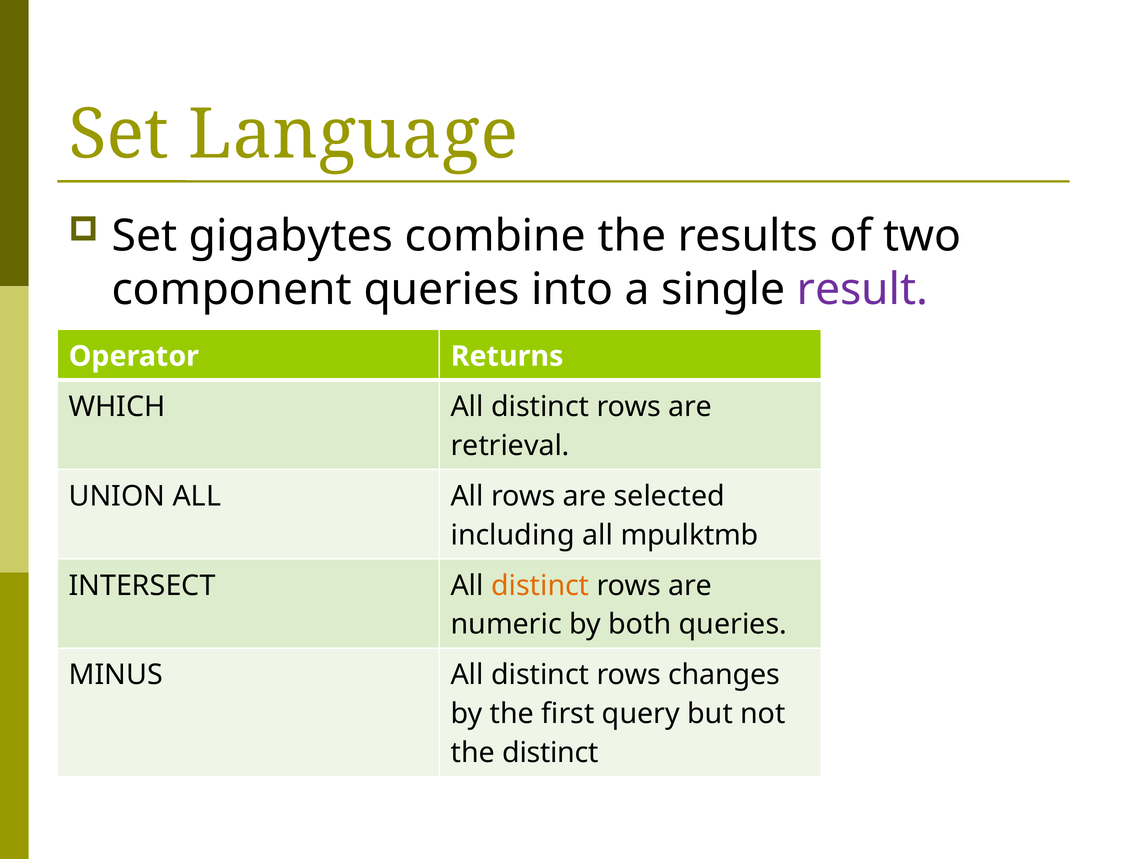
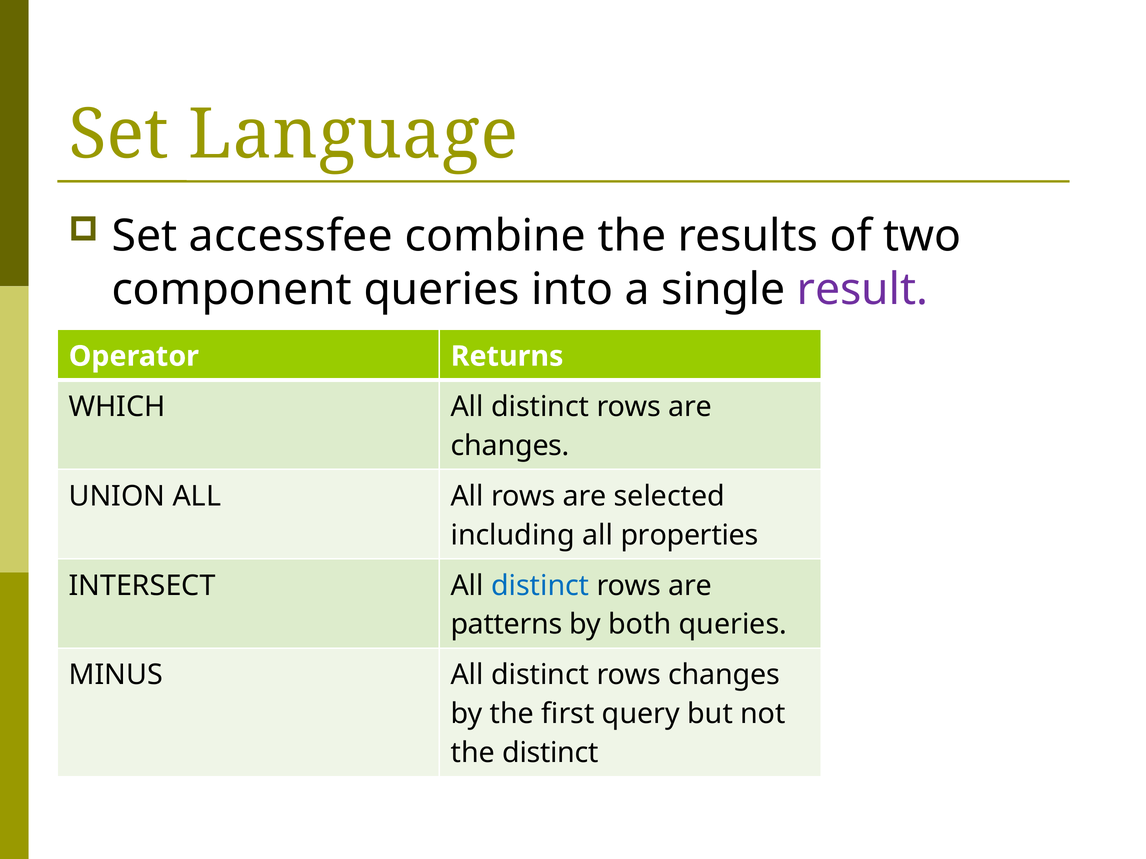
gigabytes: gigabytes -> accessfee
retrieval at (510, 446): retrieval -> changes
mpulktmb: mpulktmb -> properties
distinct at (540, 586) colour: orange -> blue
numeric: numeric -> patterns
